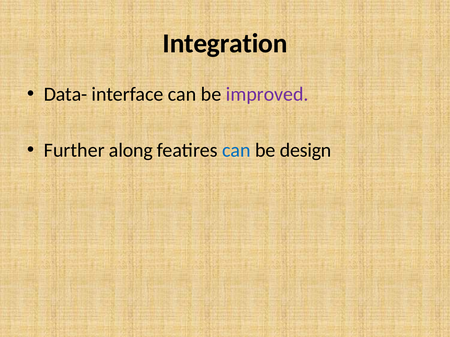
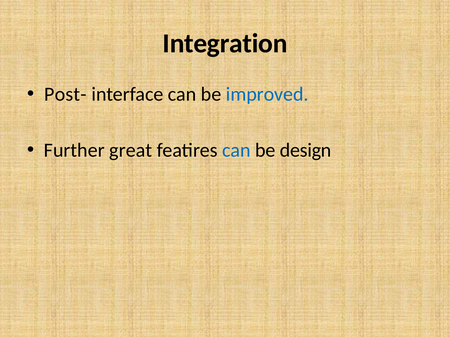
Data-: Data- -> Post-
improved colour: purple -> blue
along: along -> great
